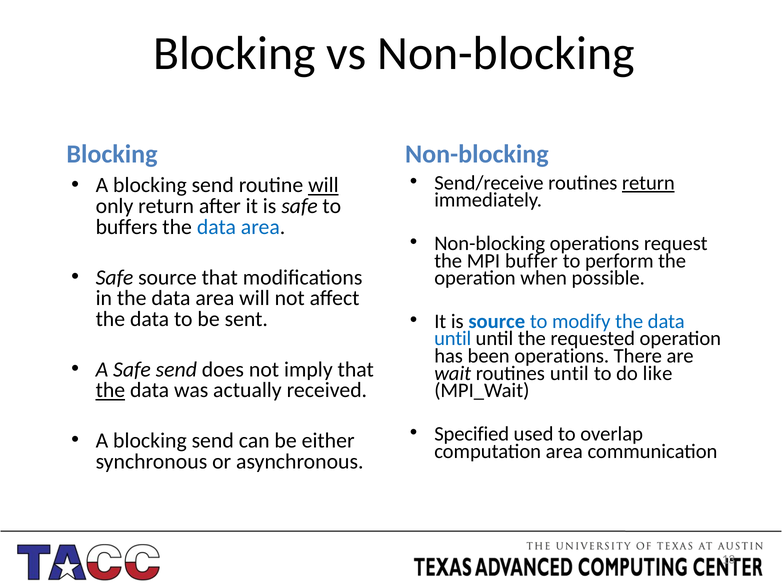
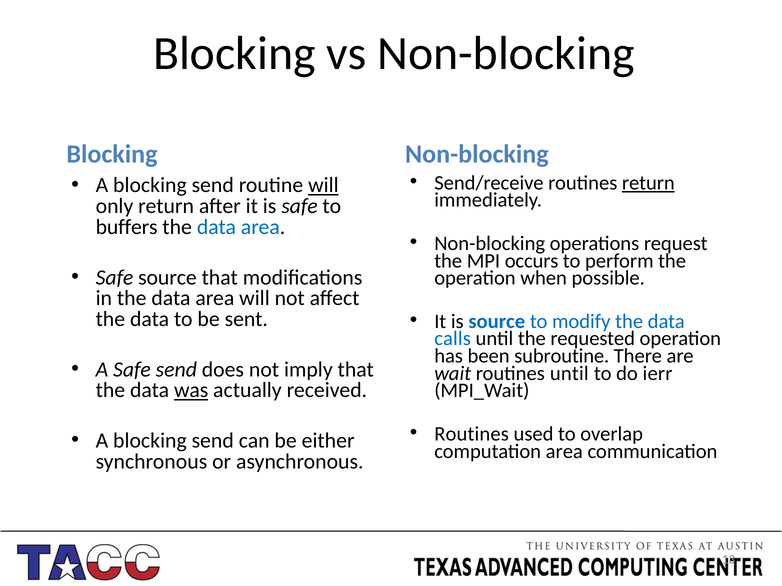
buffer: buffer -> occurs
until at (453, 339): until -> calls
been operations: operations -> subroutine
like: like -> ierr
the at (110, 391) underline: present -> none
was underline: none -> present
Specified at (472, 434): Specified -> Routines
